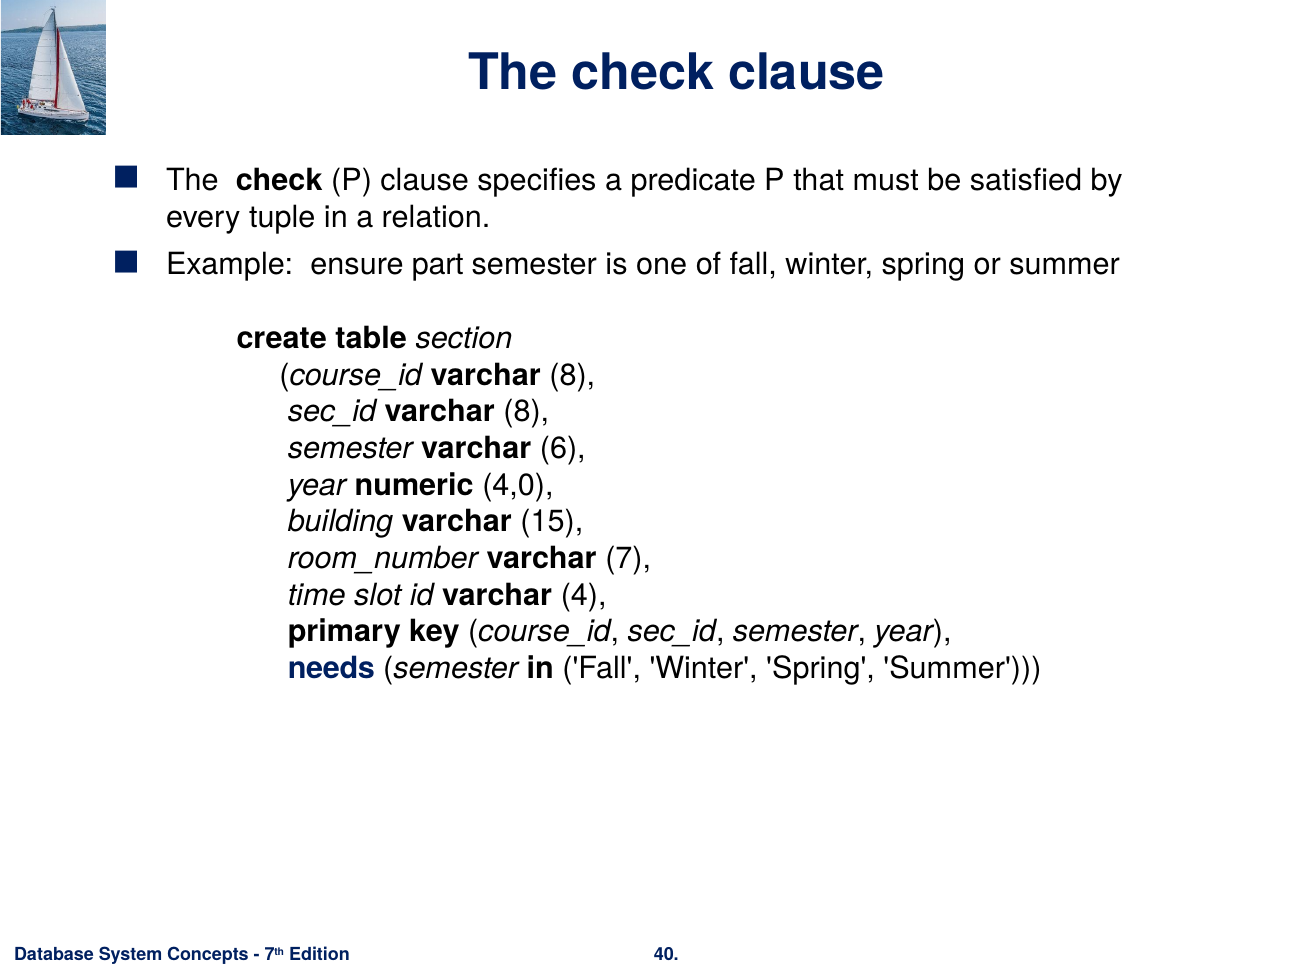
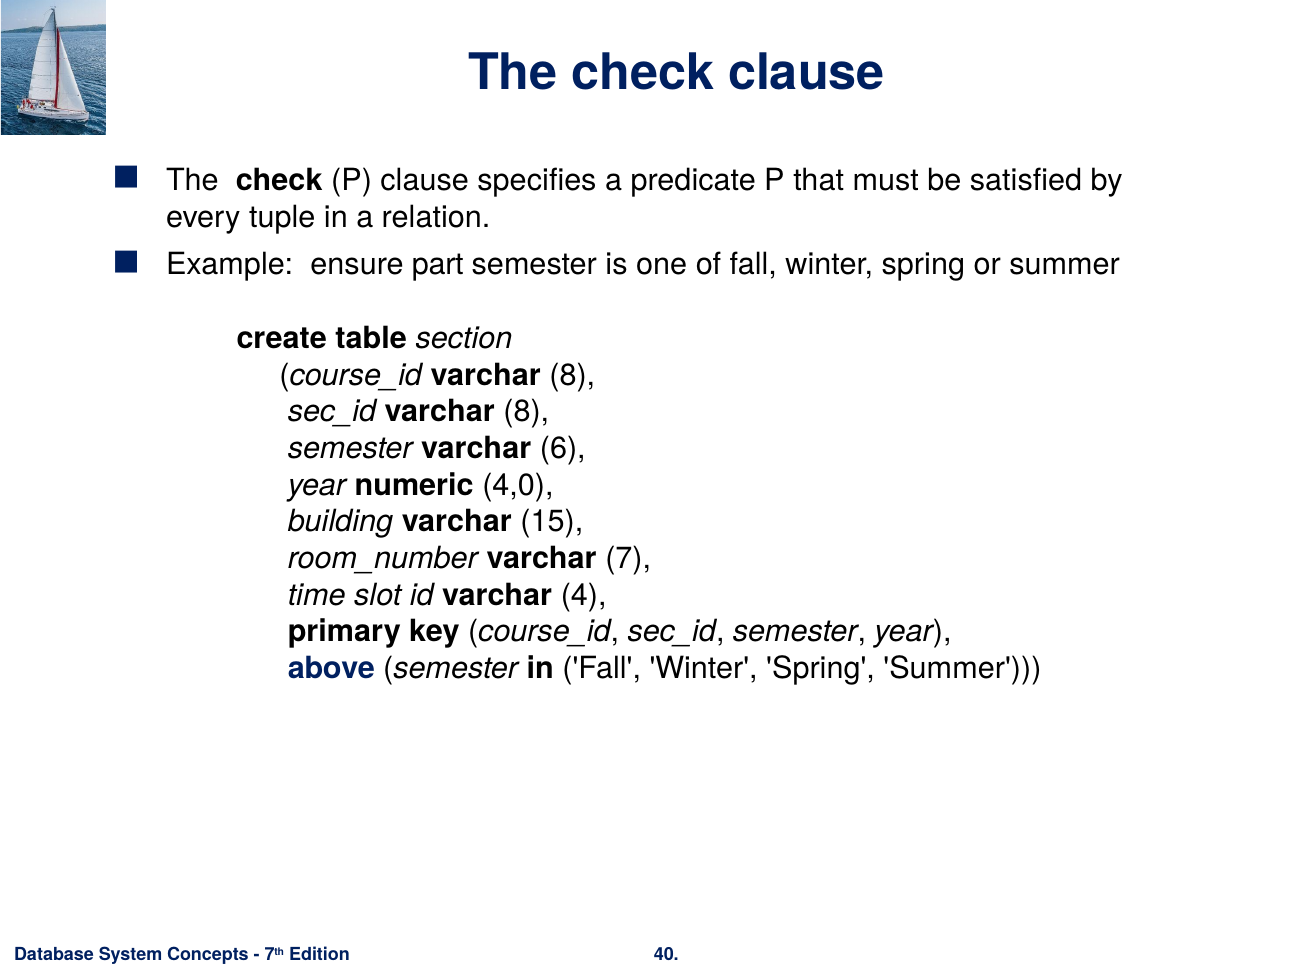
needs: needs -> above
